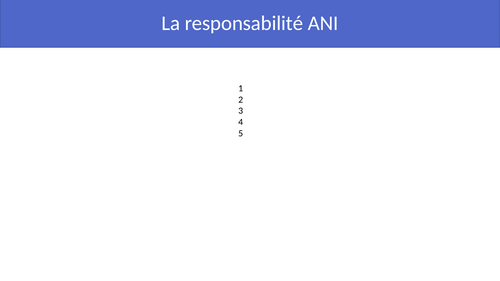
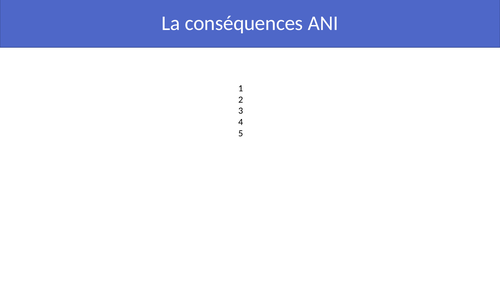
responsabilité: responsabilité -> conséquences
